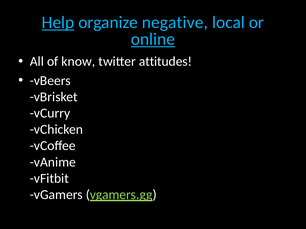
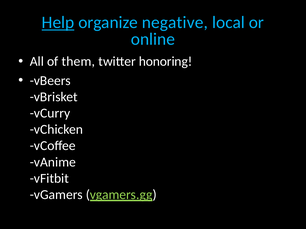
online underline: present -> none
know: know -> them
attitudes: attitudes -> honoring
